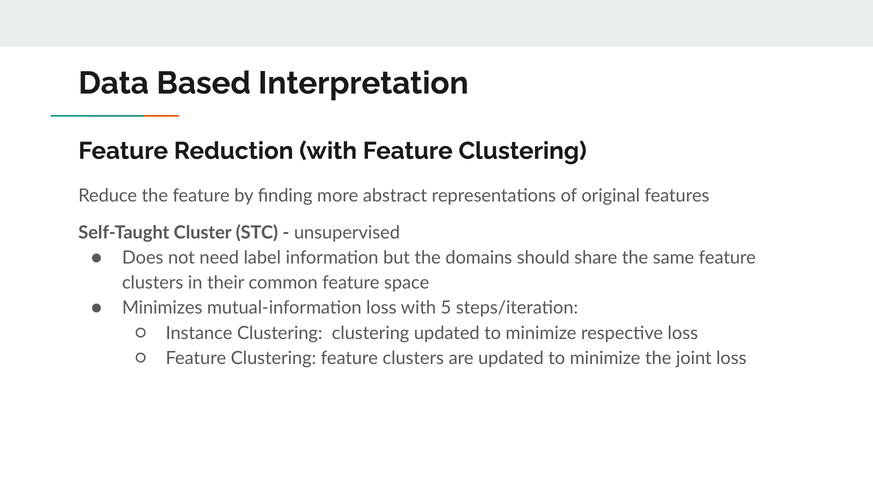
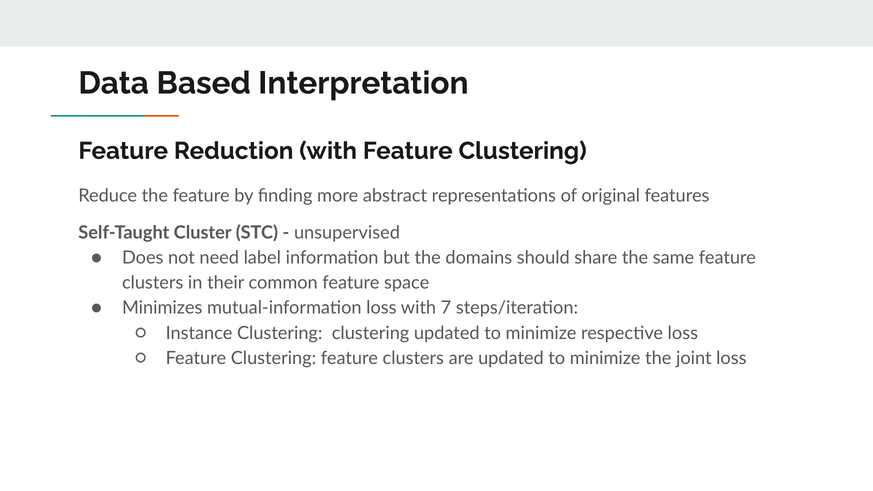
5: 5 -> 7
